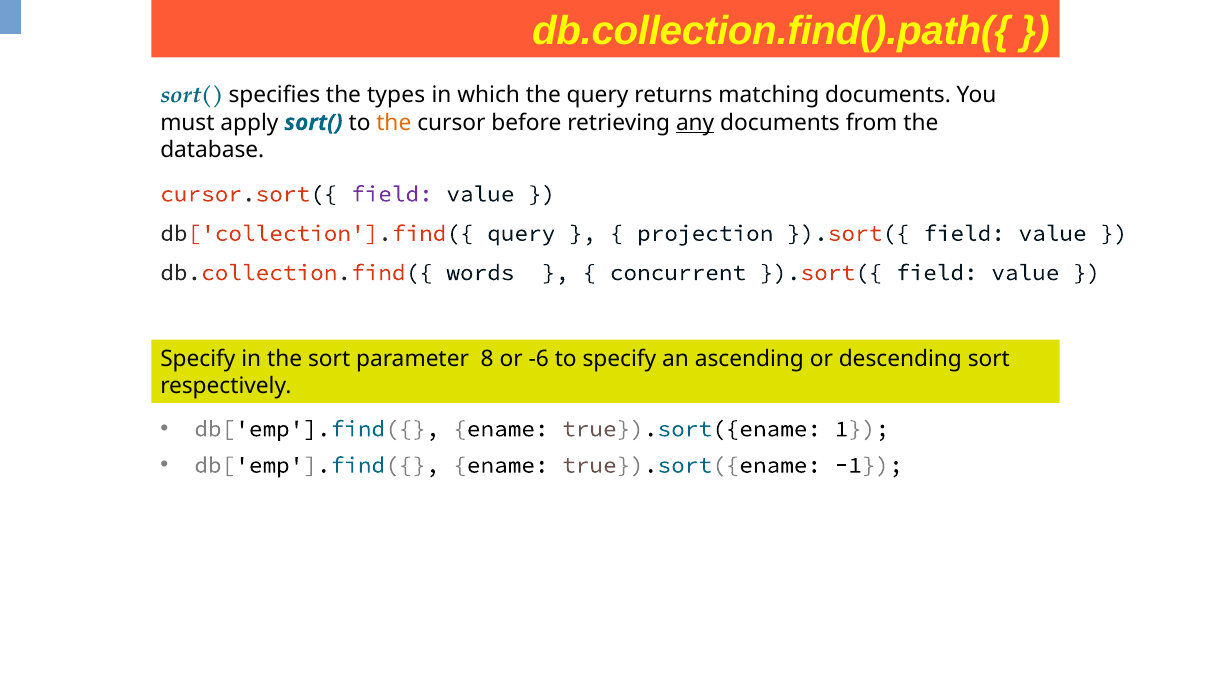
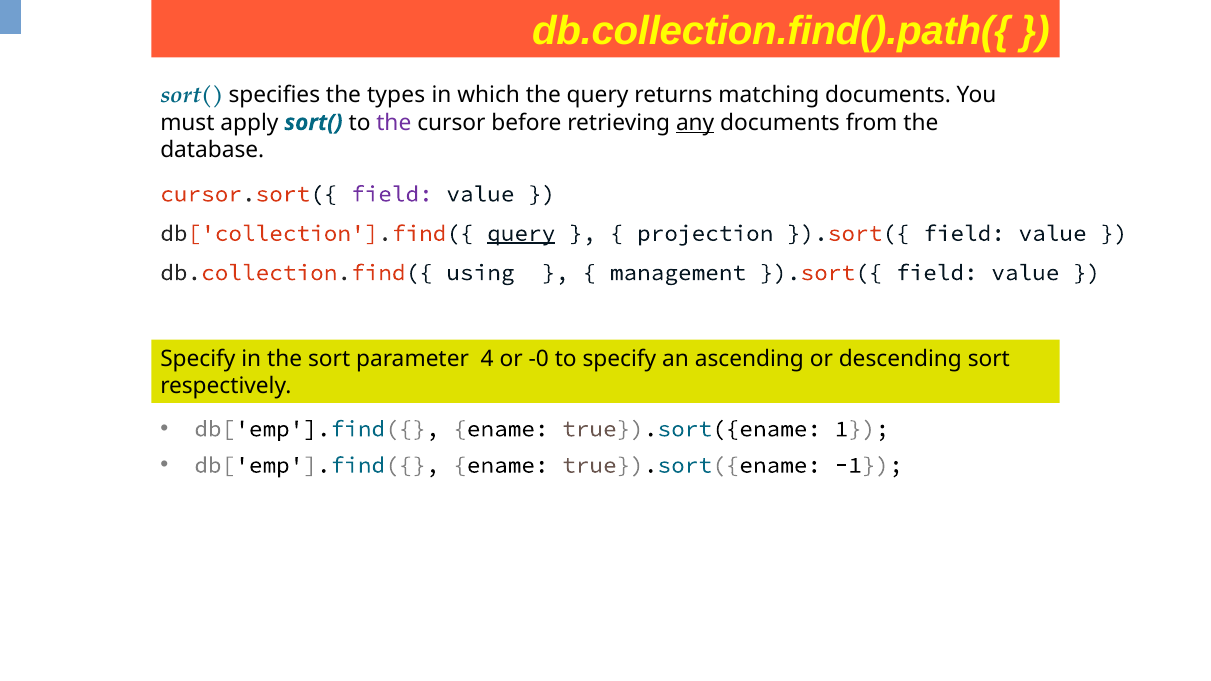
the at (394, 123) colour: orange -> purple
query at (521, 233) underline: none -> present
words: words -> using
concurrent: concurrent -> management
8: 8 -> 4
-6: -6 -> -0
